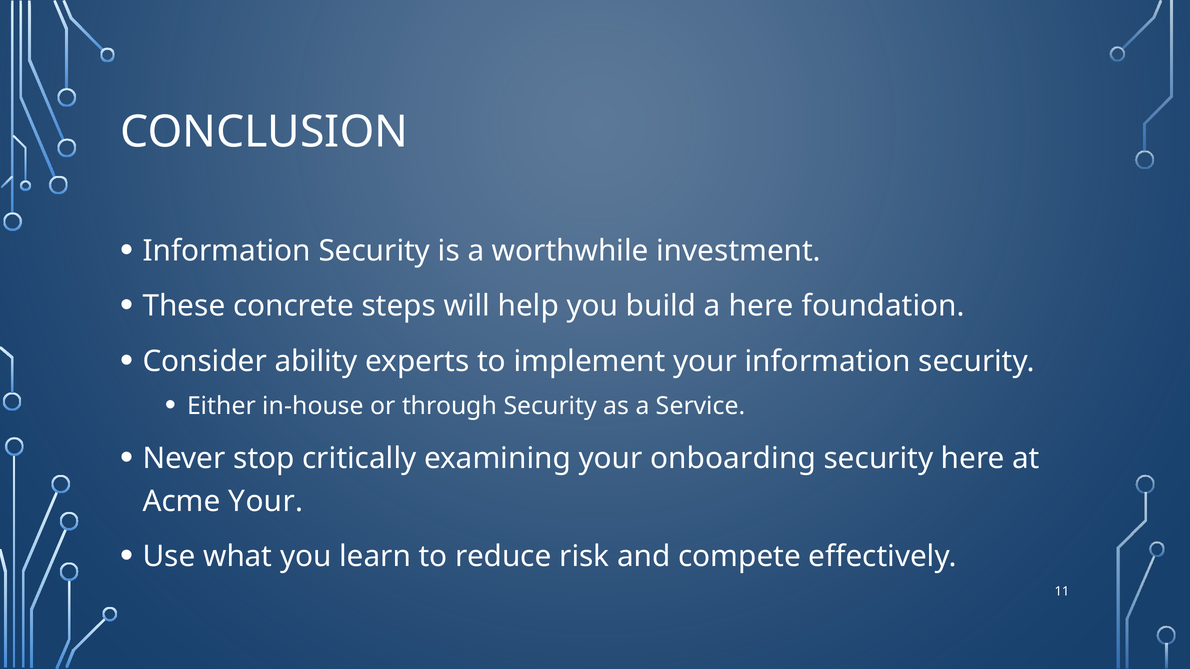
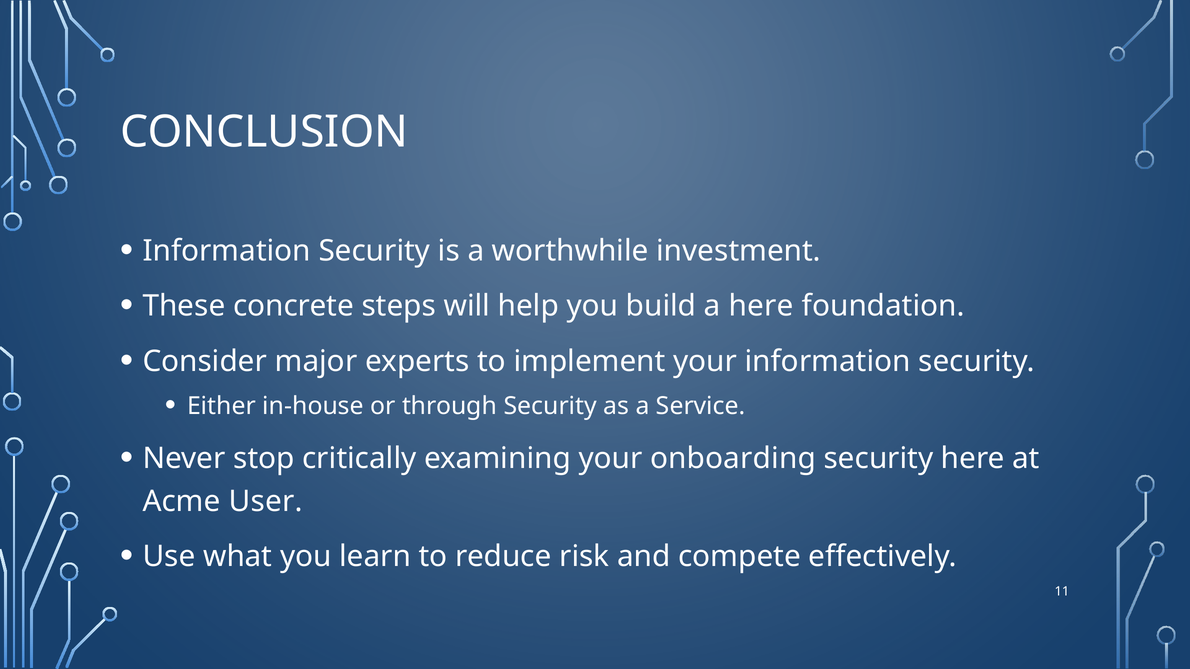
ability: ability -> major
Acme Your: Your -> User
